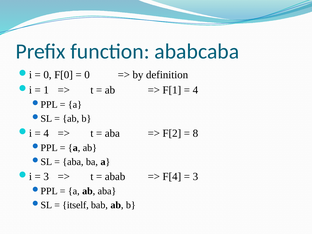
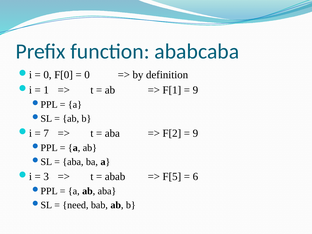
4 at (195, 90): 4 -> 9
4 at (46, 133): 4 -> 7
8 at (195, 133): 8 -> 9
F[4: F[4 -> F[5
3 at (195, 177): 3 -> 6
itself: itself -> need
